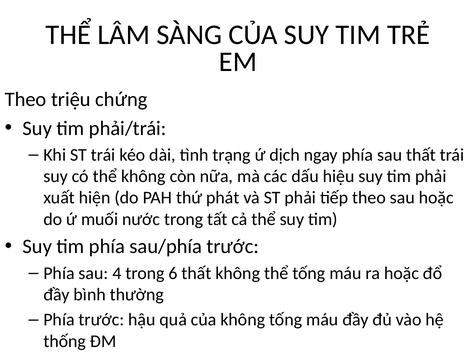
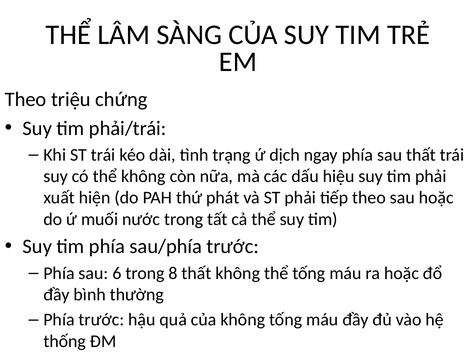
4: 4 -> 6
6: 6 -> 8
